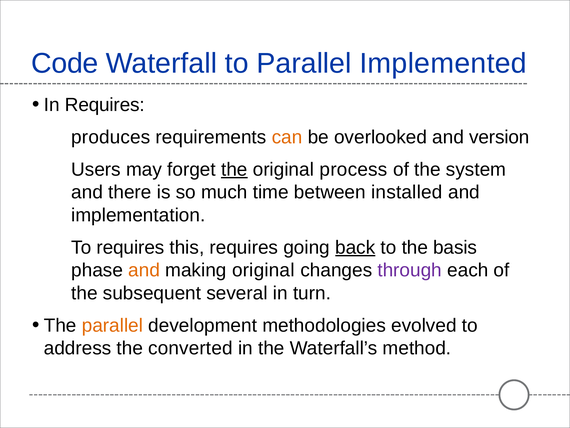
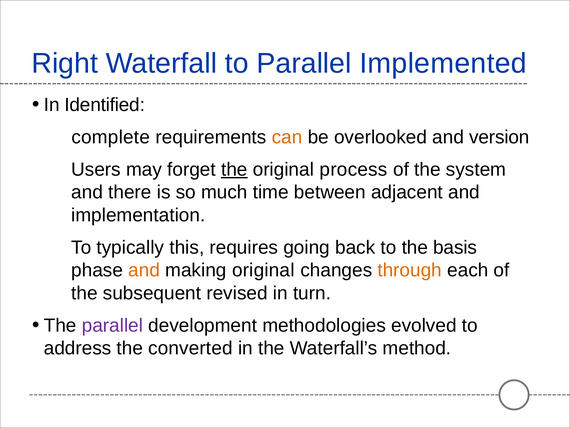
Code: Code -> Right
In Requires: Requires -> Identified
produces: produces -> complete
installed: installed -> adjacent
To requires: requires -> typically
back underline: present -> none
through colour: purple -> orange
several: several -> revised
parallel at (112, 325) colour: orange -> purple
